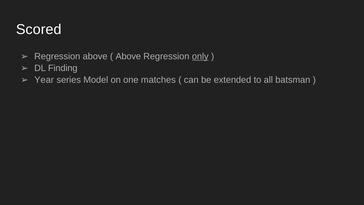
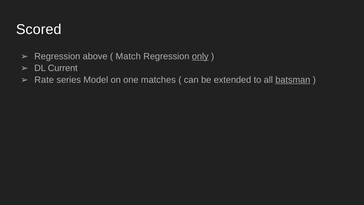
Above at (128, 56): Above -> Match
Finding: Finding -> Current
Year: Year -> Rate
batsman underline: none -> present
